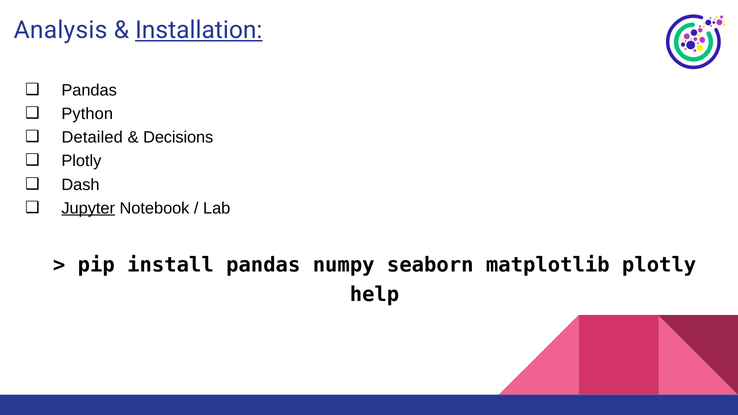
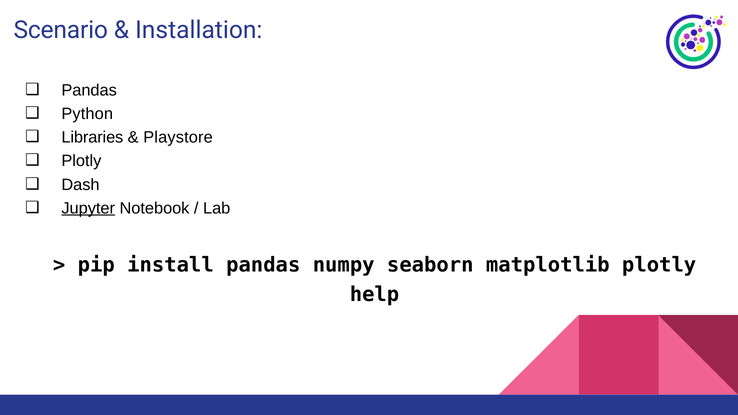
Analysis: Analysis -> Scenario
Installation underline: present -> none
Detailed: Detailed -> Libraries
Decisions: Decisions -> Playstore
